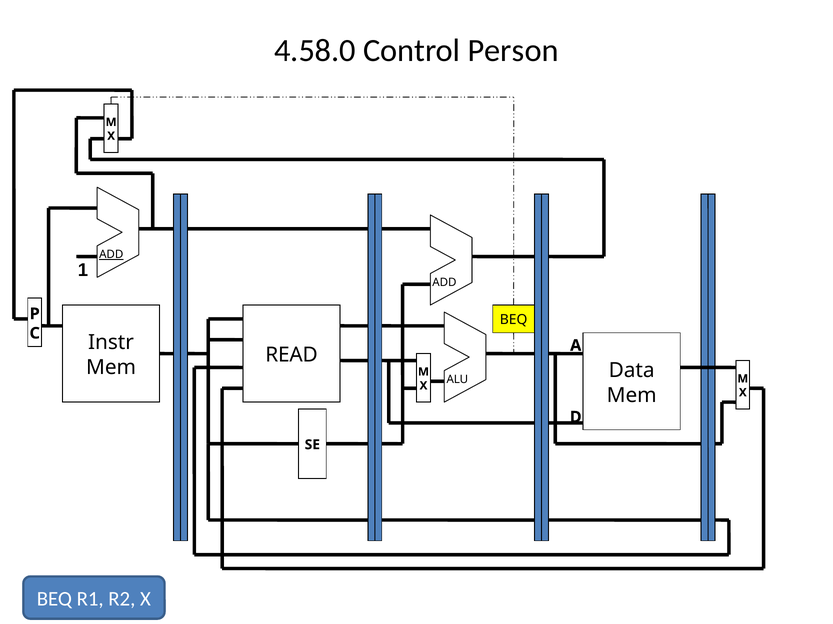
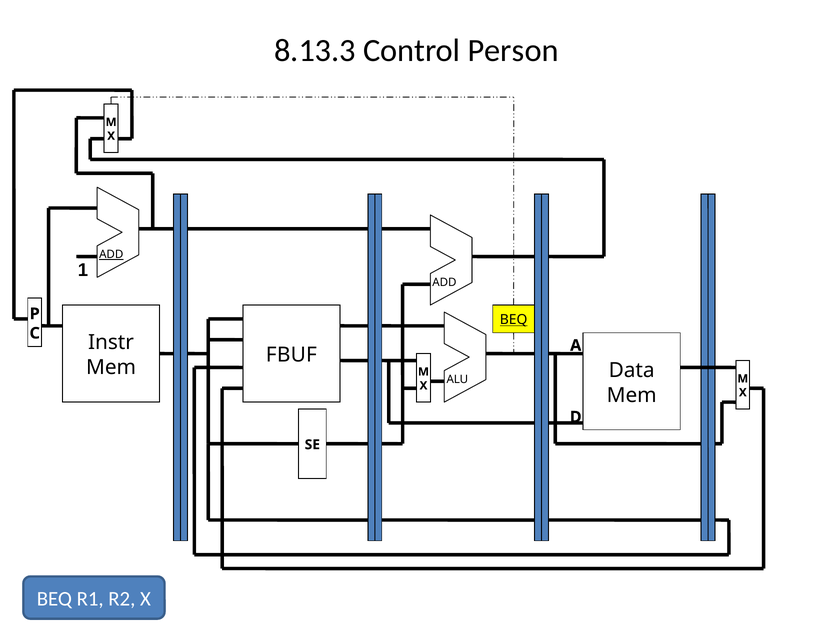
4.58.0: 4.58.0 -> 8.13.3
BEQ at (514, 320) underline: none -> present
READ: READ -> FBUF
